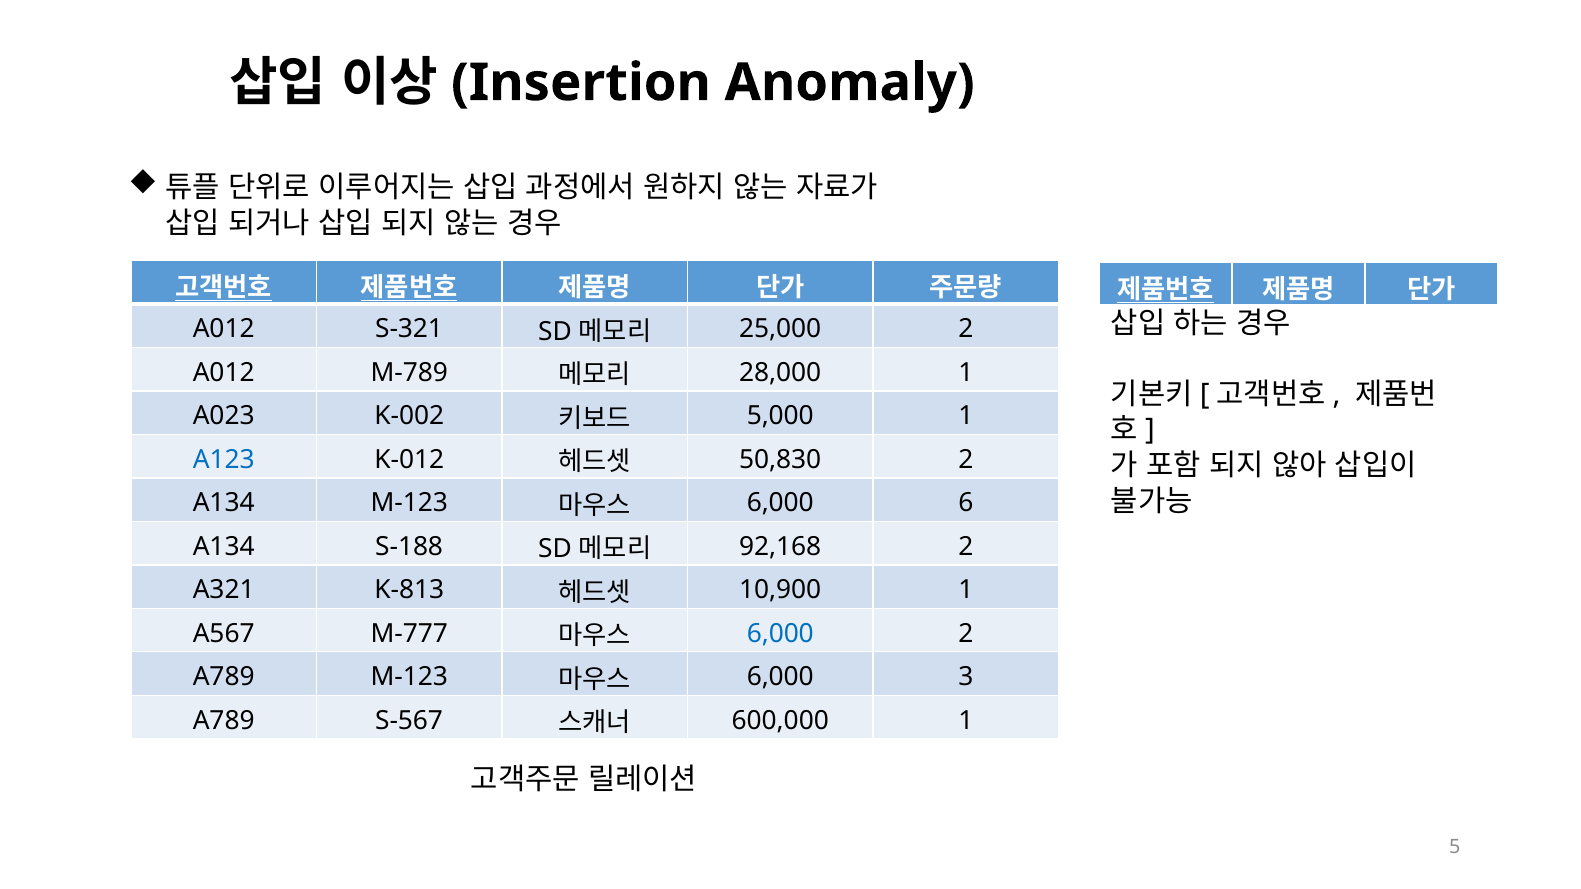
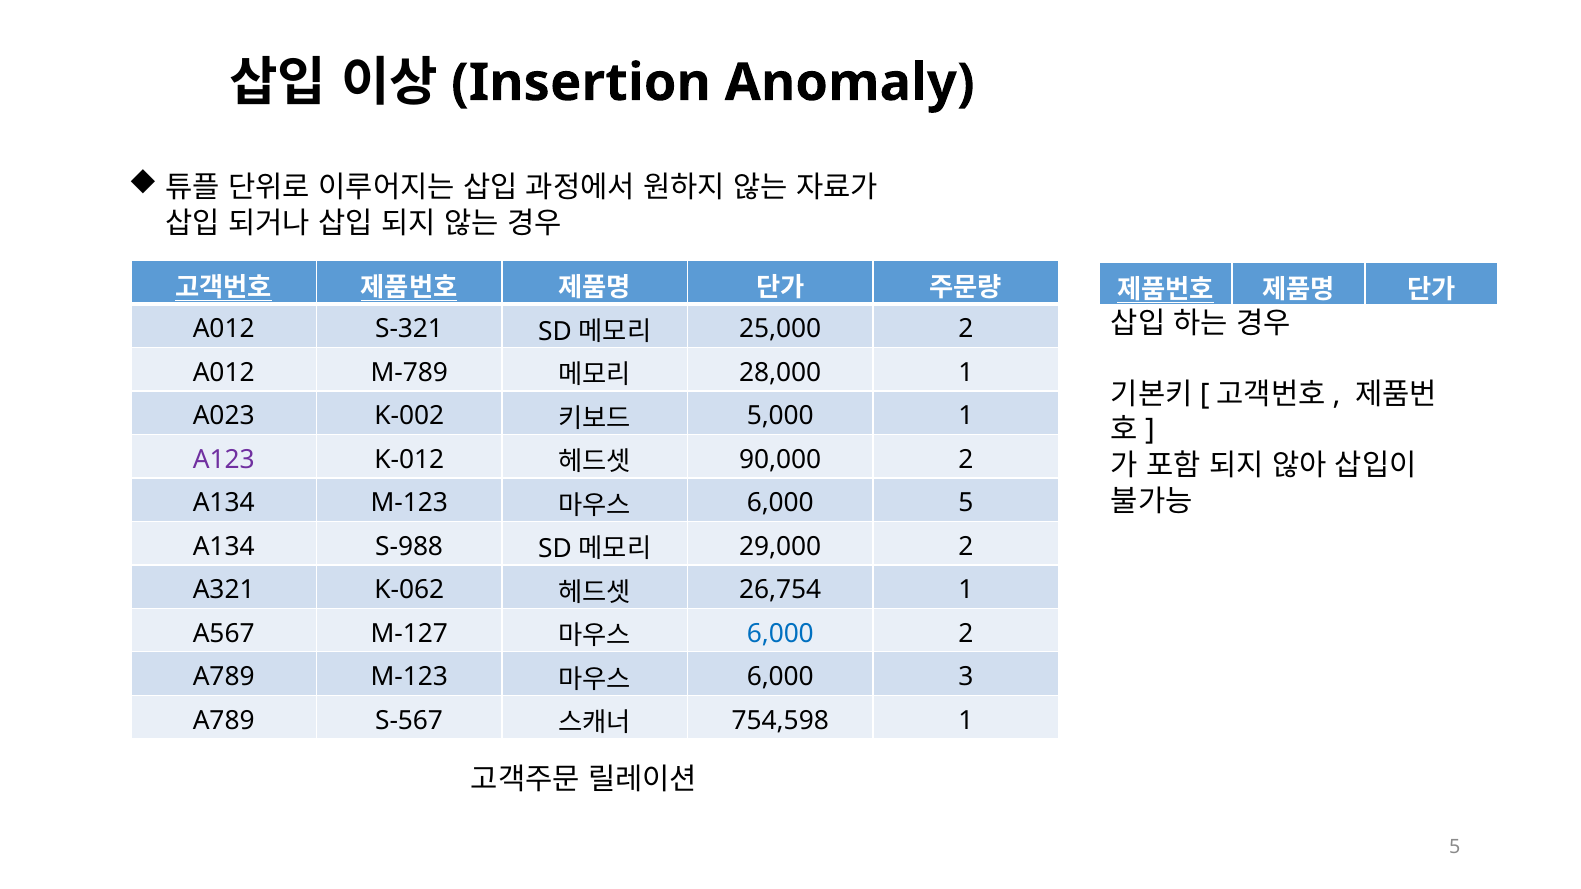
A123 colour: blue -> purple
50,830: 50,830 -> 90,000
6,000 6: 6 -> 5
S-188: S-188 -> S-988
92,168: 92,168 -> 29,000
K-813: K-813 -> K-062
10,900: 10,900 -> 26,754
M-777: M-777 -> M-127
600,000: 600,000 -> 754,598
